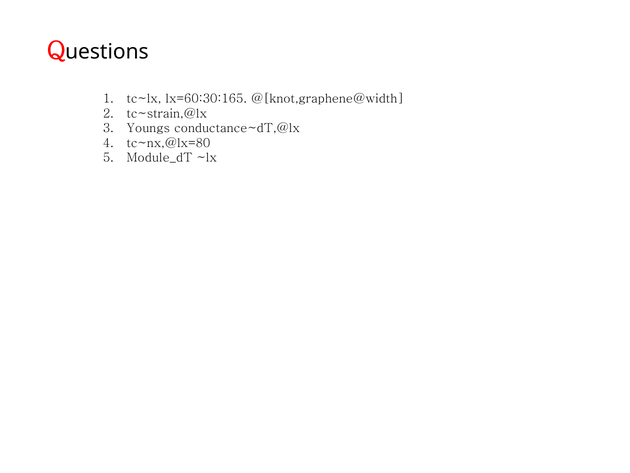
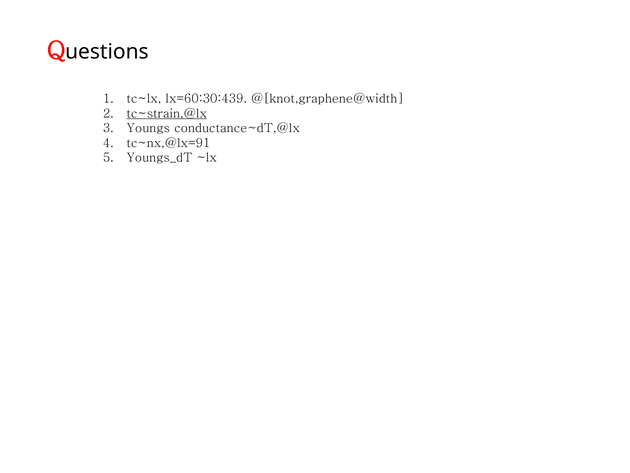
lx=60:30:165: lx=60:30:165 -> lx=60:30:439
tc~strain,@lx underline: none -> present
tc~nx,@lx=80: tc~nx,@lx=80 -> tc~nx,@lx=91
Module_dT: Module_dT -> Youngs_dT
